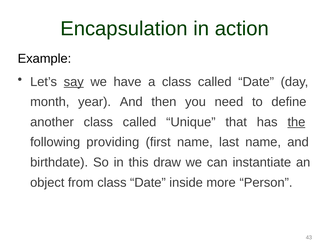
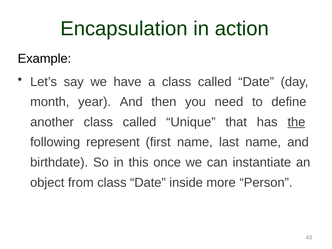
say underline: present -> none
providing: providing -> represent
draw: draw -> once
